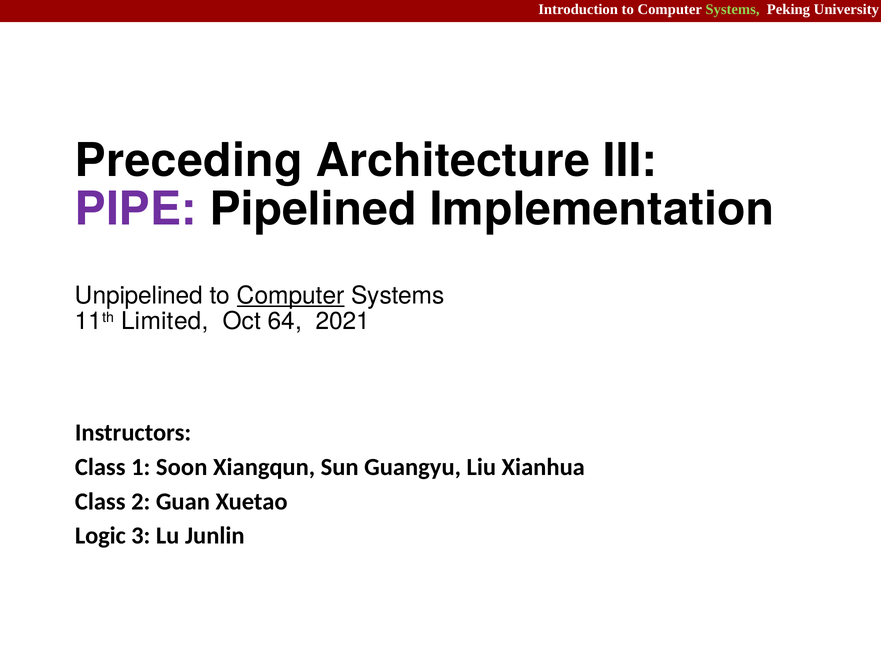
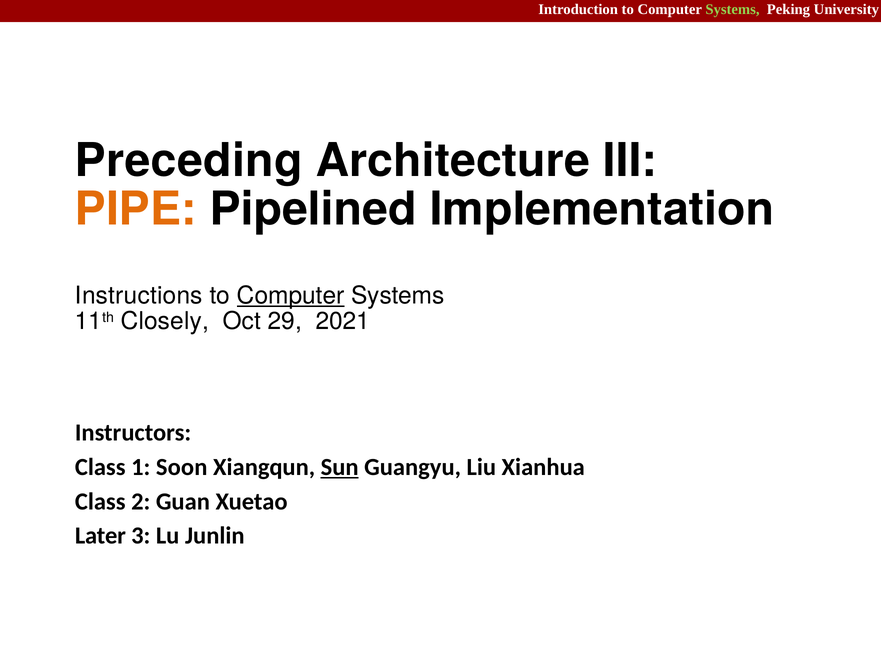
PIPE colour: purple -> orange
Unpipelined: Unpipelined -> Instructions
Limited: Limited -> Closely
64: 64 -> 29
Sun underline: none -> present
Logic: Logic -> Later
